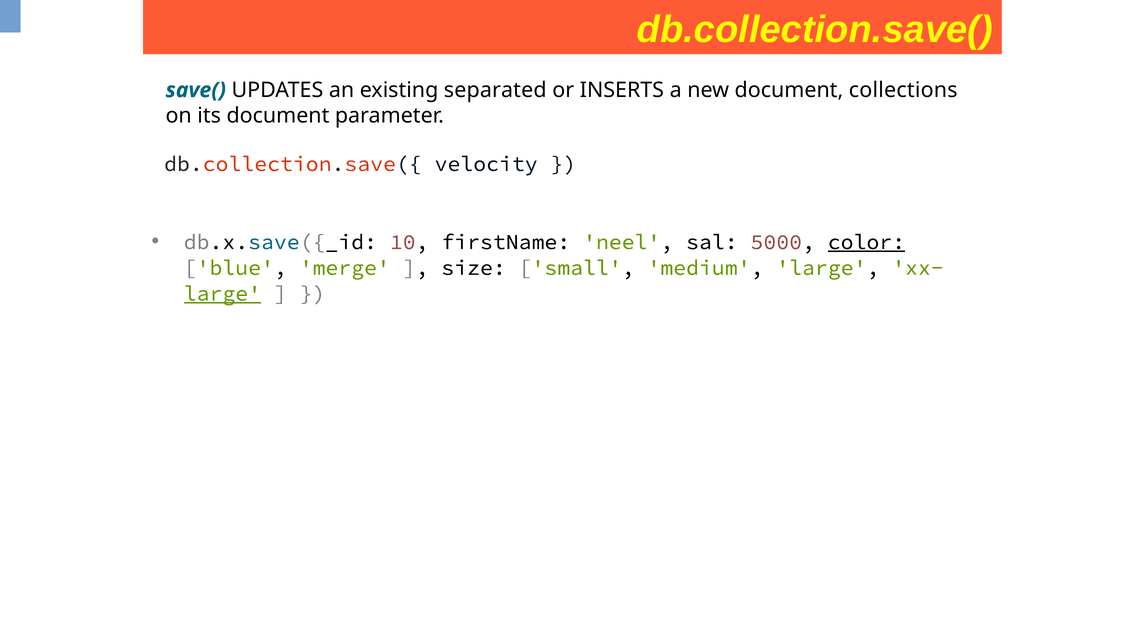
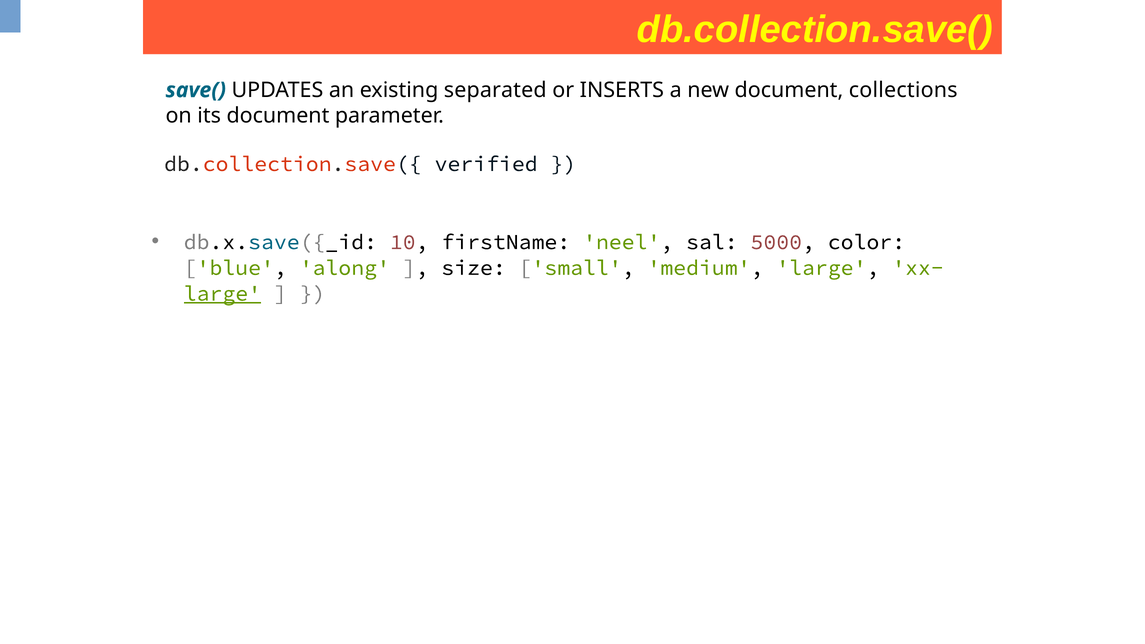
velocity: velocity -> verified
color underline: present -> none
merge: merge -> along
